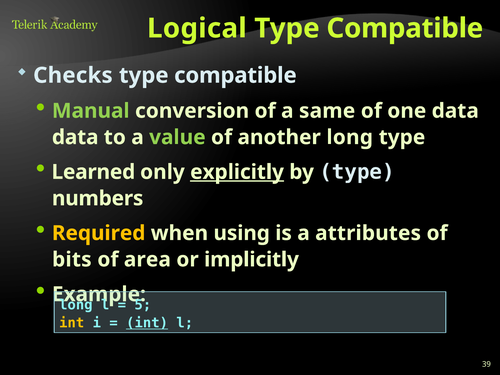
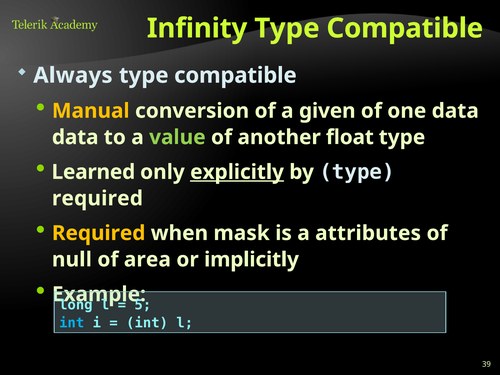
Logical: Logical -> Infinity
Checks: Checks -> Always
Manual colour: light green -> yellow
same: same -> given
another long: long -> float
numbers at (98, 198): numbers -> required
using: using -> mask
bits: bits -> null
int at (72, 323) colour: yellow -> light blue
int at (147, 323) underline: present -> none
